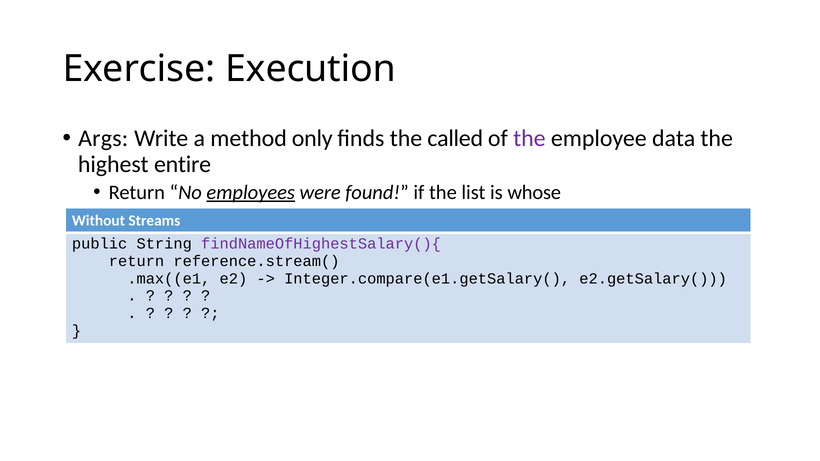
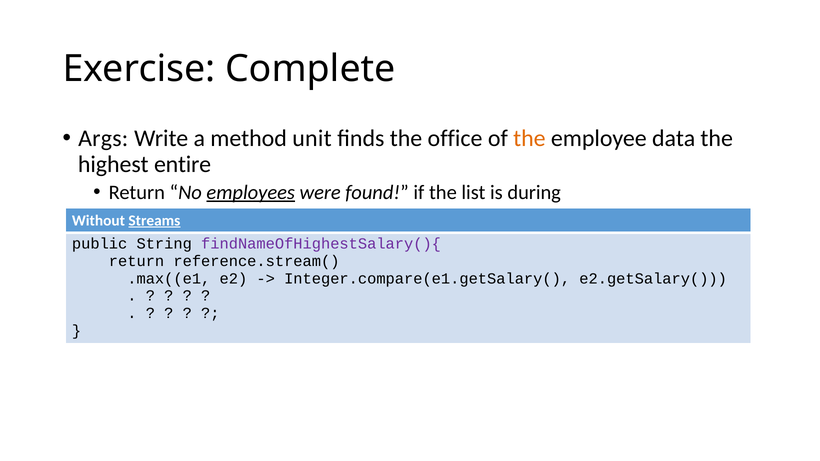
Execution: Execution -> Complete
only: only -> unit
called: called -> office
the at (529, 139) colour: purple -> orange
whose: whose -> during
Streams underline: none -> present
